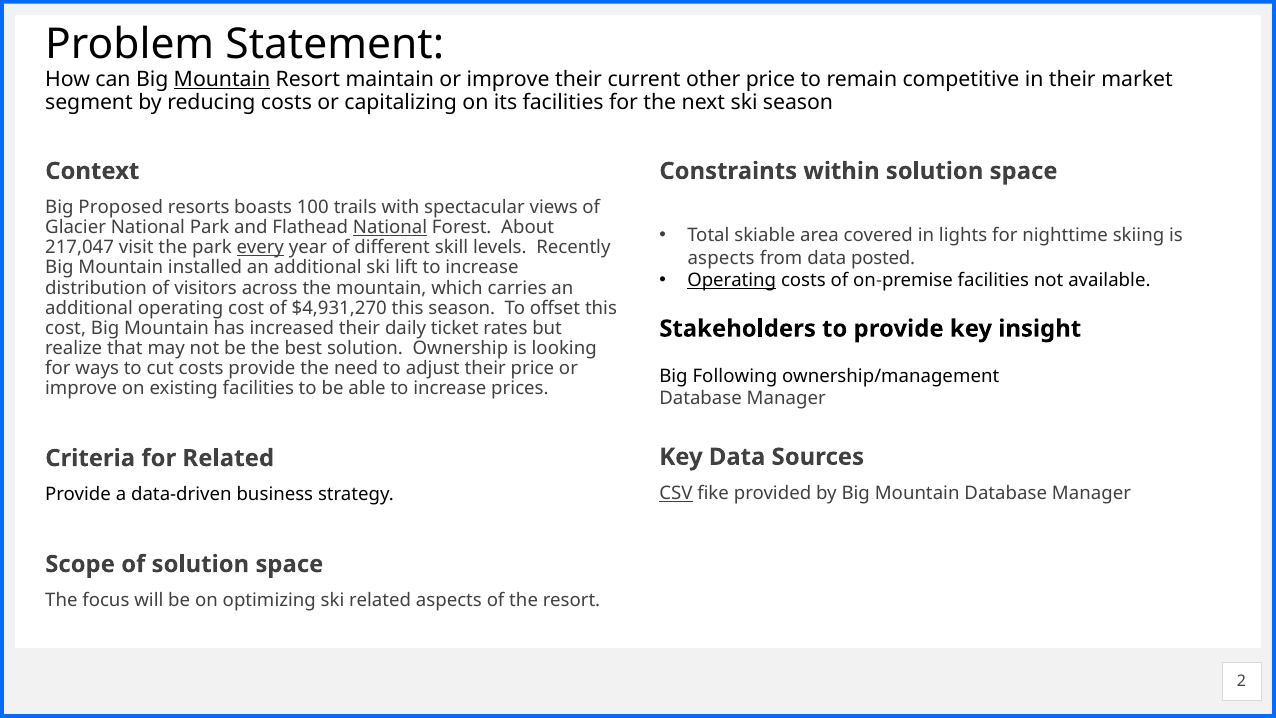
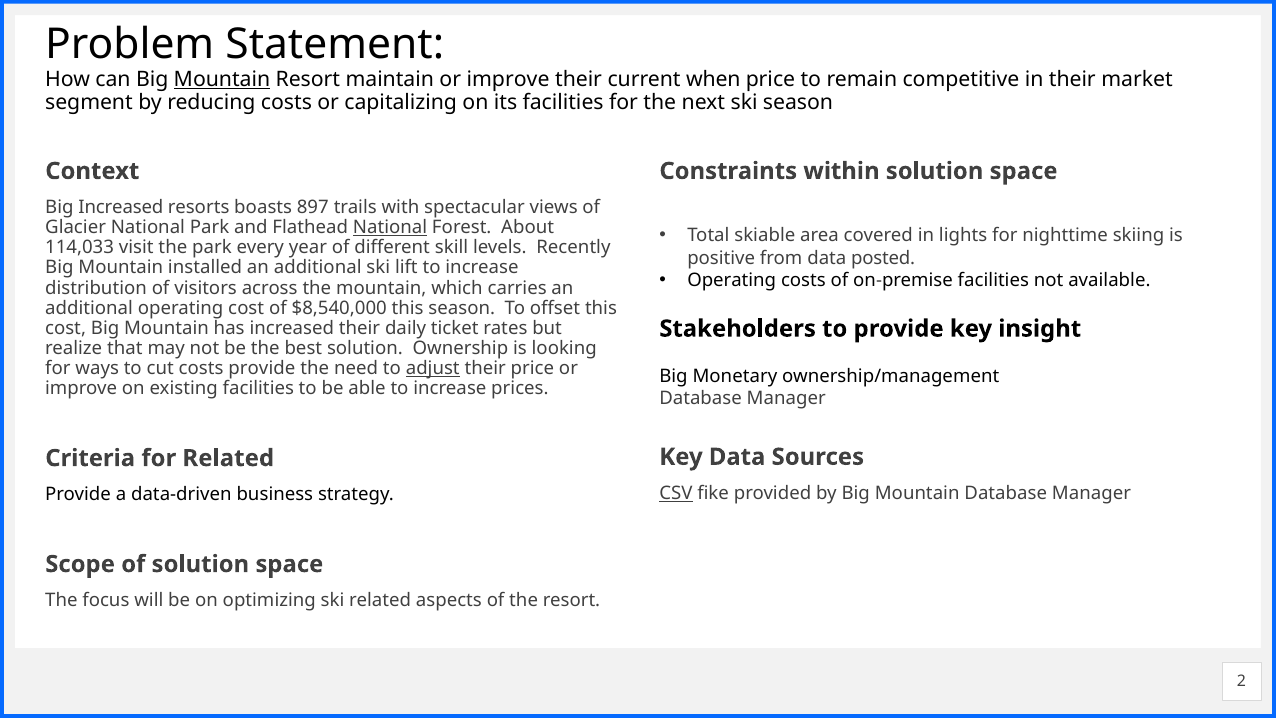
other: other -> when
Big Proposed: Proposed -> Increased
100: 100 -> 897
217,047: 217,047 -> 114,033
every underline: present -> none
aspects at (721, 258): aspects -> positive
Operating at (732, 280) underline: present -> none
$4,931,270: $4,931,270 -> $8,540,000
adjust underline: none -> present
Following: Following -> Monetary
